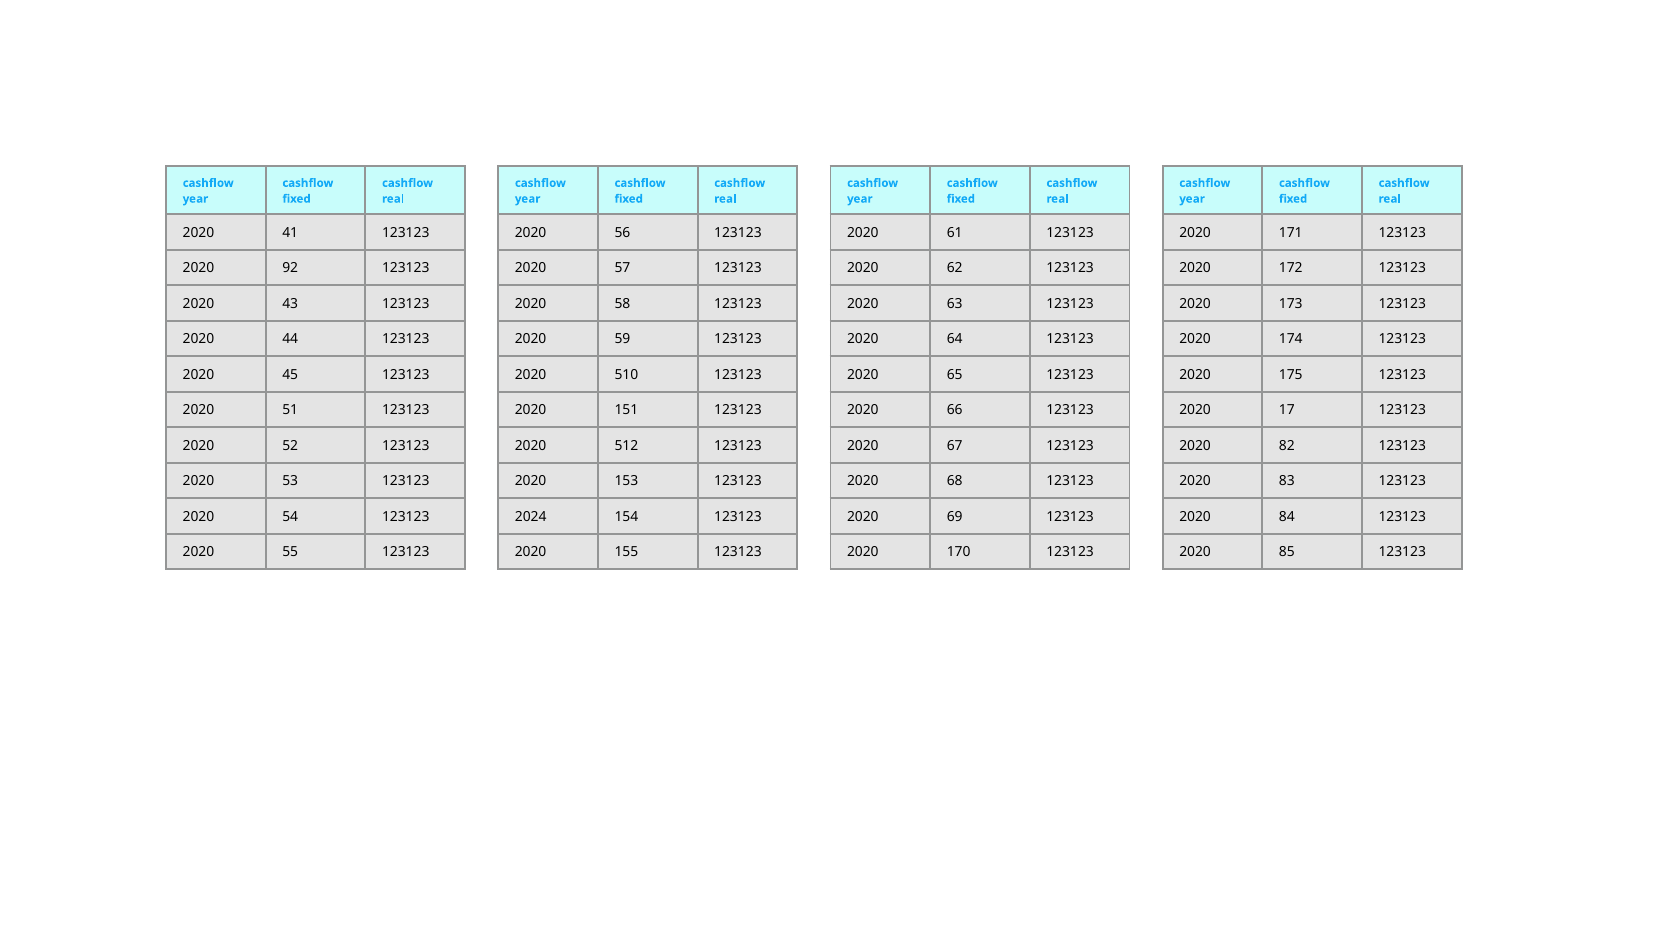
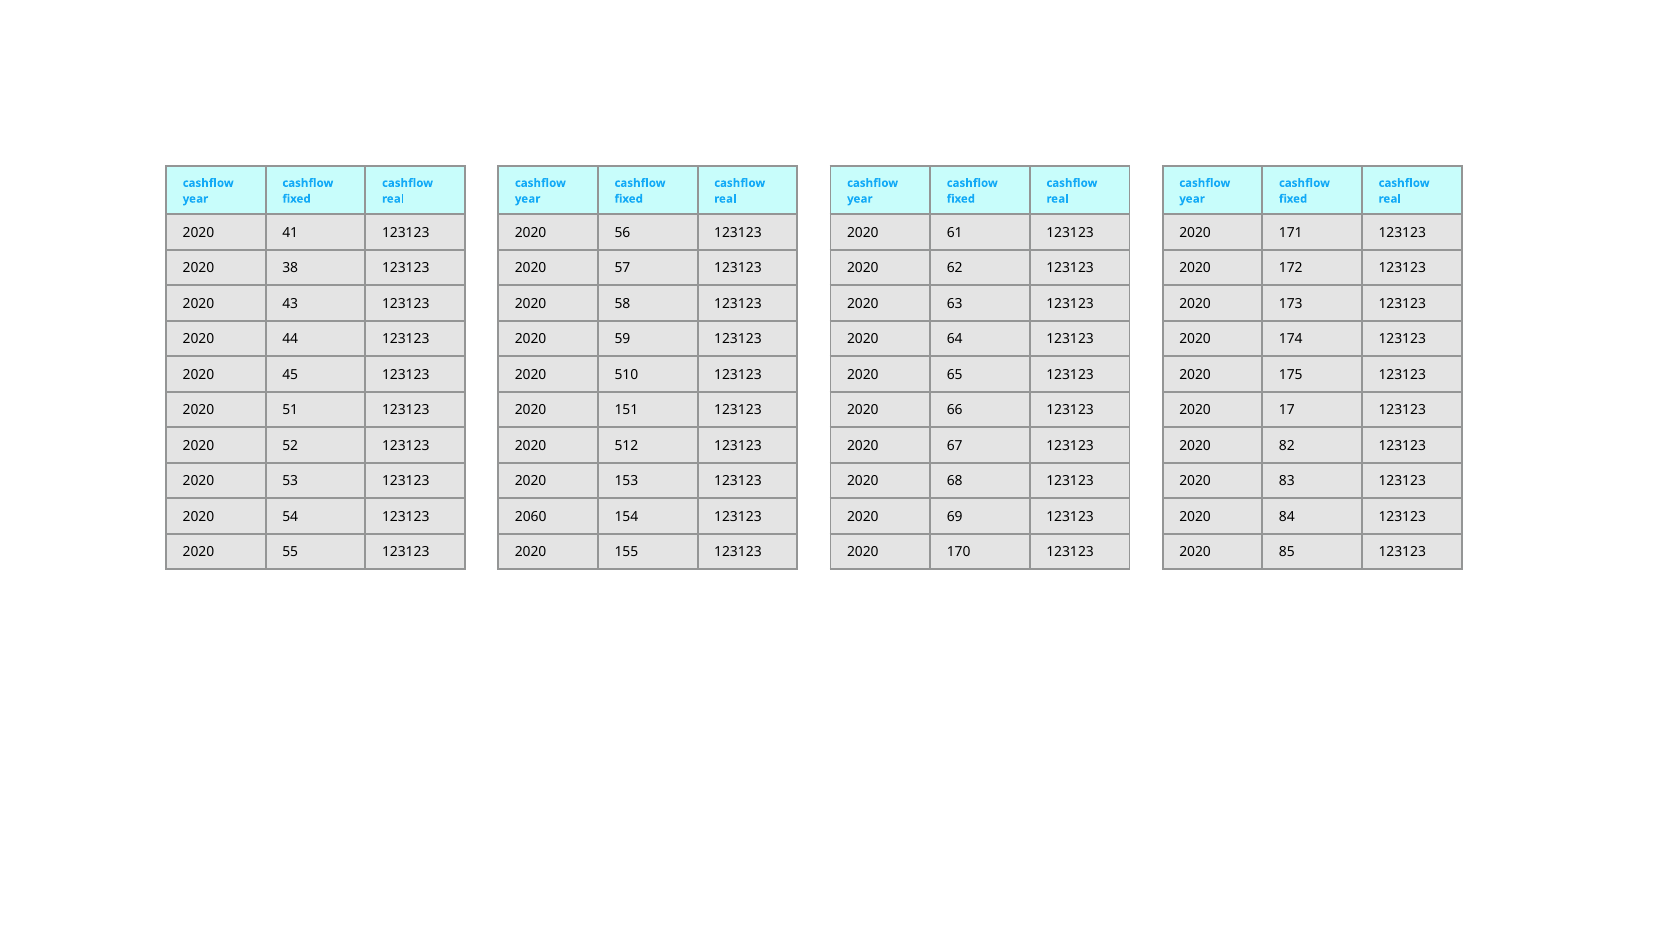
92: 92 -> 38
2024: 2024 -> 2060
